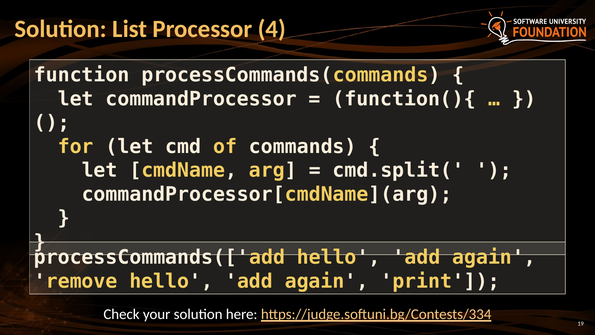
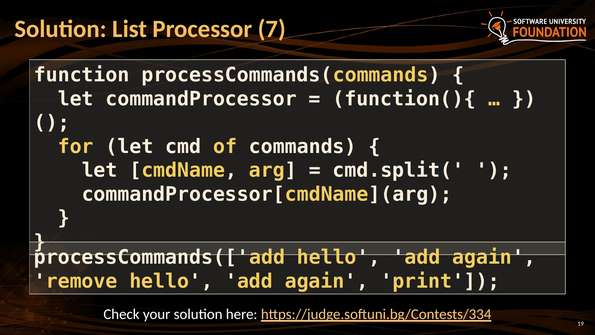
4: 4 -> 7
